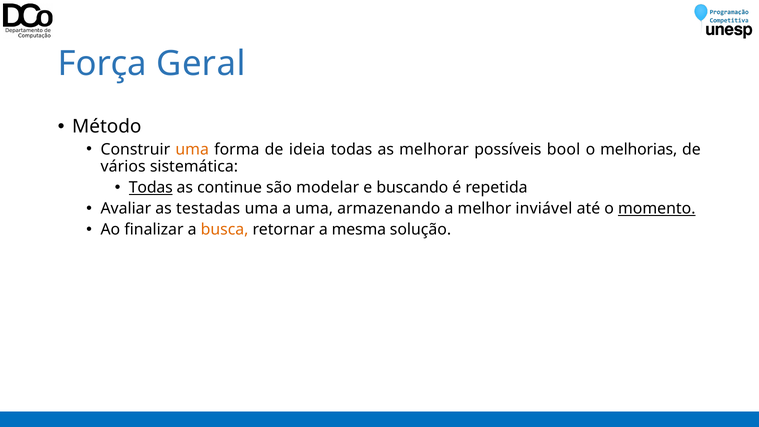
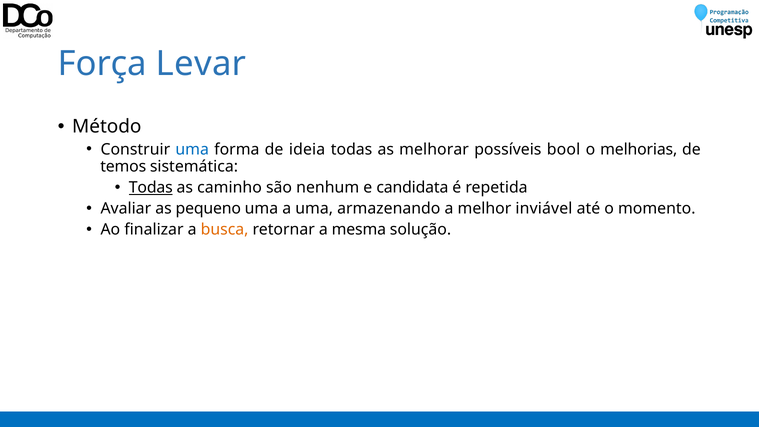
Geral: Geral -> Levar
uma at (192, 149) colour: orange -> blue
vários: vários -> temos
continue: continue -> caminho
modelar: modelar -> nenhum
buscando: buscando -> candidata
testadas: testadas -> pequeno
momento underline: present -> none
